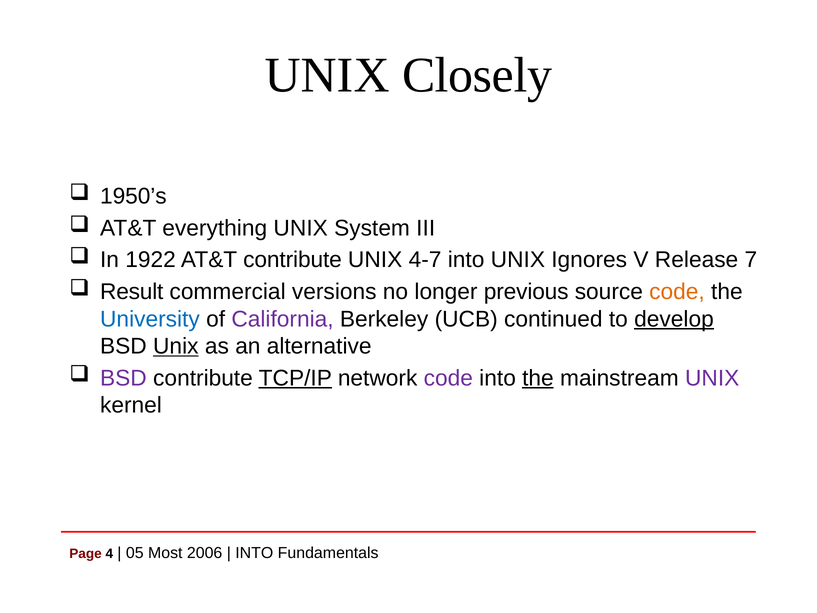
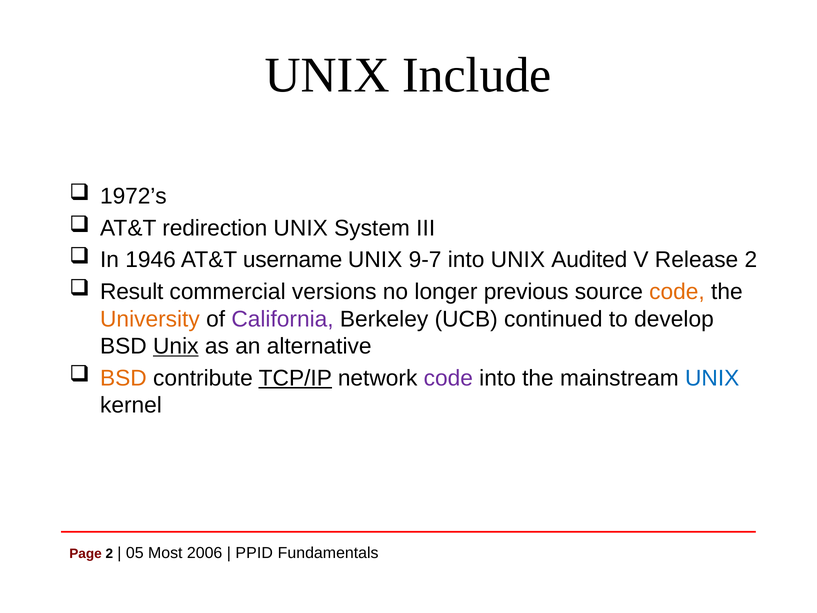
Closely: Closely -> Include
1950’s: 1950’s -> 1972’s
everything: everything -> redirection
1922: 1922 -> 1946
AT&T contribute: contribute -> username
4-7: 4-7 -> 9-7
Ignores: Ignores -> Audited
Release 7: 7 -> 2
University colour: blue -> orange
develop underline: present -> none
BSD at (123, 378) colour: purple -> orange
the at (538, 378) underline: present -> none
UNIX at (712, 378) colour: purple -> blue
Page 4: 4 -> 2
INTO at (254, 553): INTO -> PPID
